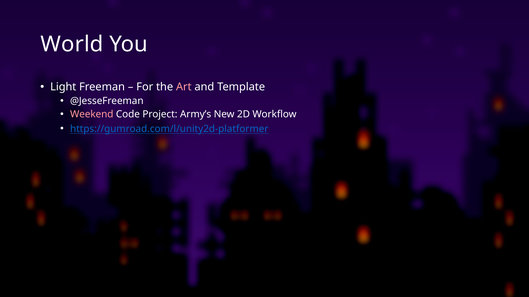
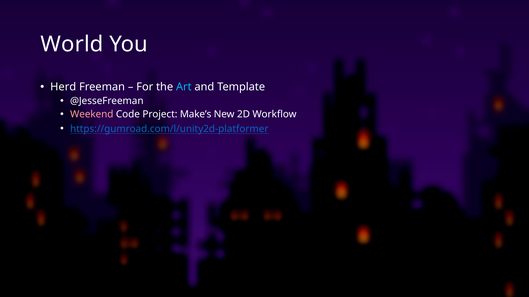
Light: Light -> Herd
Art colour: pink -> light blue
Army’s: Army’s -> Make’s
